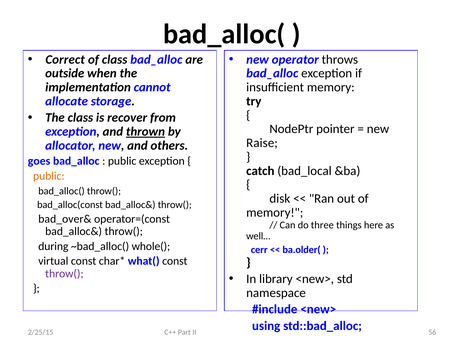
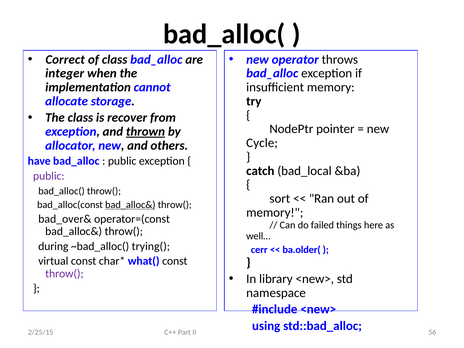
outside: outside -> integer
Raise: Raise -> Cycle
goes: goes -> have
public at (49, 176) colour: orange -> purple
disk: disk -> sort
bad_alloc& at (130, 205) underline: none -> present
three: three -> failed
whole(: whole( -> trying(
